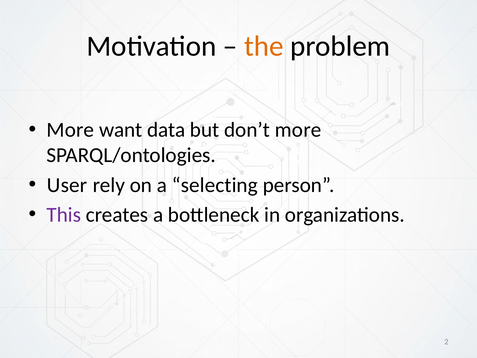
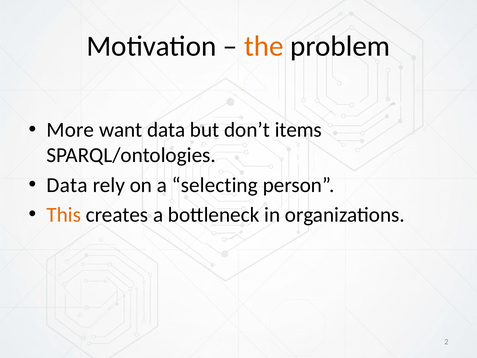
don’t more: more -> items
User at (67, 185): User -> Data
This colour: purple -> orange
